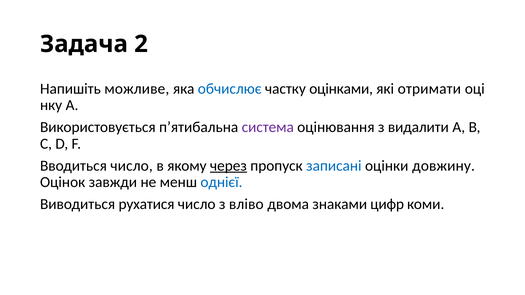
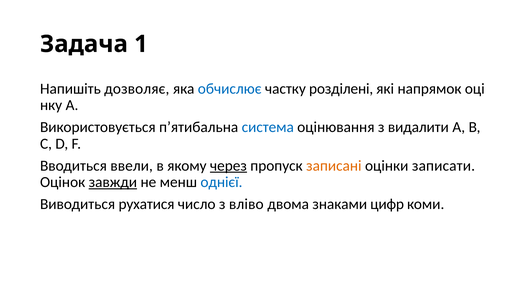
2: 2 -> 1
можливе: можливе -> дозволяє
оцінками: оцінками -> розділені
отримати: отримати -> напрямок
система colour: purple -> blue
Вводиться число: число -> ввели
записані colour: blue -> orange
довжину: довжину -> записати
завжди underline: none -> present
